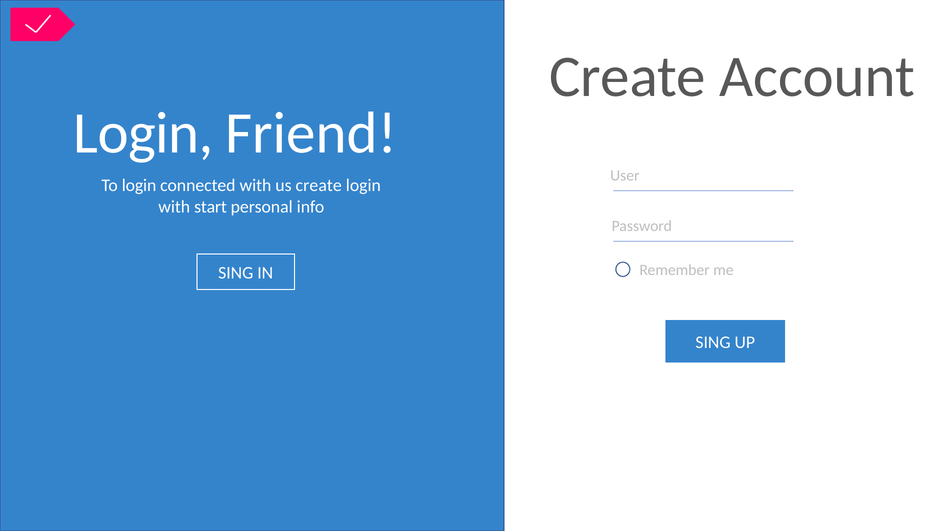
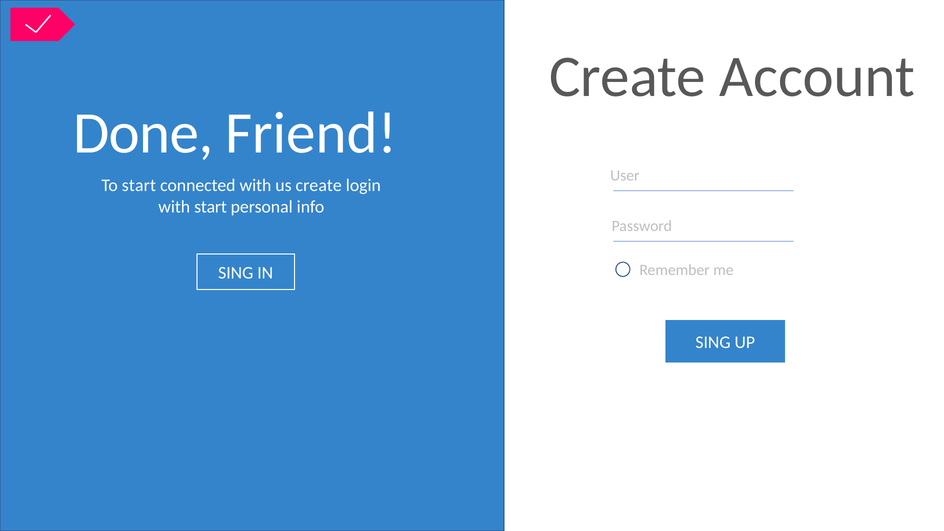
Login at (143, 133): Login -> Done
To login: login -> start
